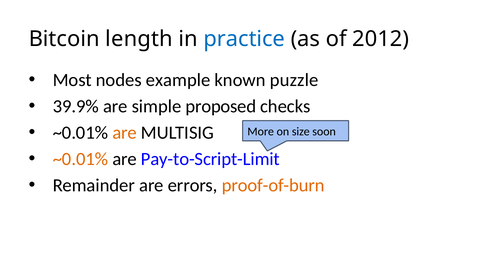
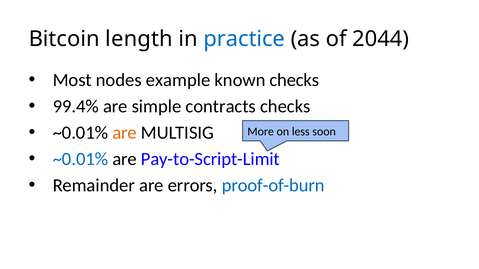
2012: 2012 -> 2044
known puzzle: puzzle -> checks
39.9%: 39.9% -> 99.4%
proposed: proposed -> contracts
size: size -> less
~0.01% at (80, 159) colour: orange -> blue
proof-of-burn colour: orange -> blue
